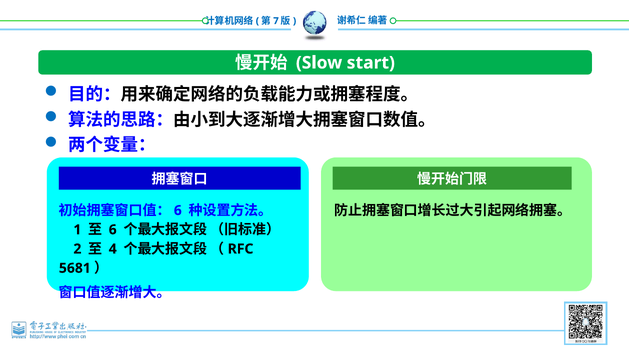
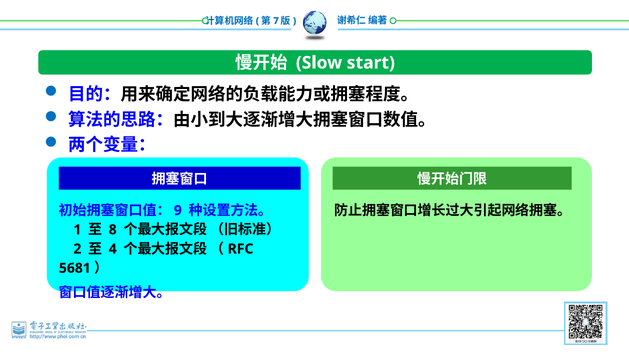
6 at (178, 210): 6 -> 9
6 at (113, 230): 6 -> 8
